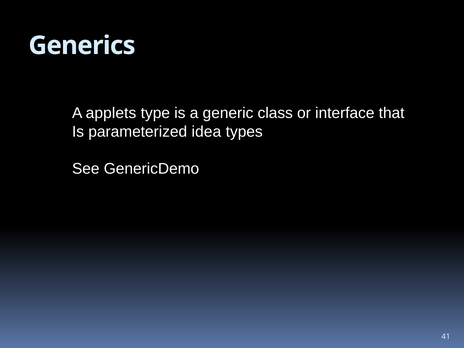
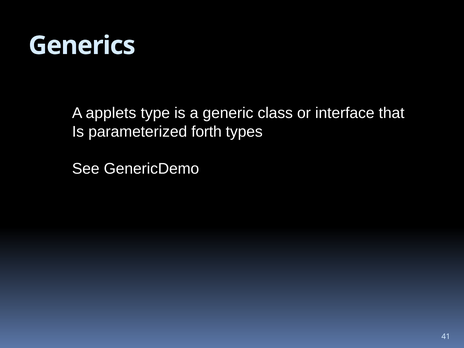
idea: idea -> forth
